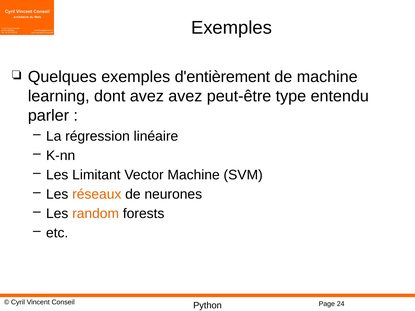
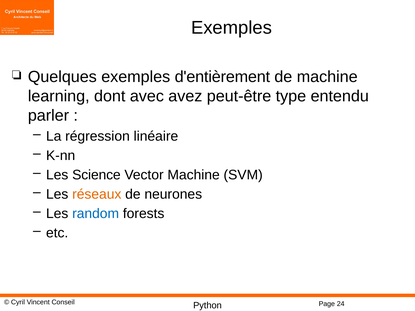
dont avez: avez -> avec
Limitant: Limitant -> Science
random colour: orange -> blue
